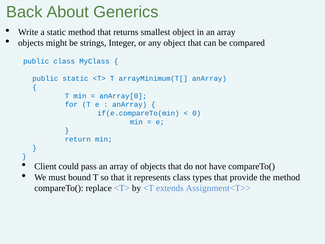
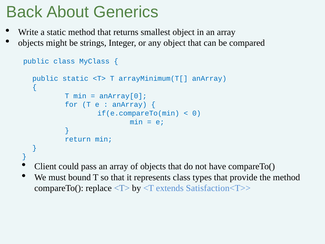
Assignment<T>>: Assignment<T>> -> Satisfaction<T>>
